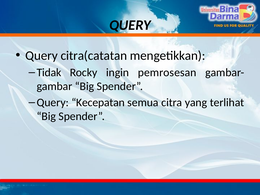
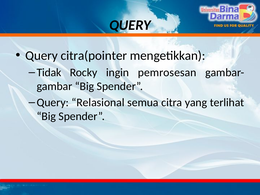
citra(catatan: citra(catatan -> citra(pointer
Kecepatan: Kecepatan -> Relasional
